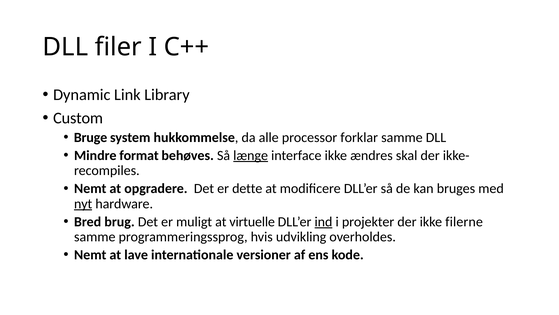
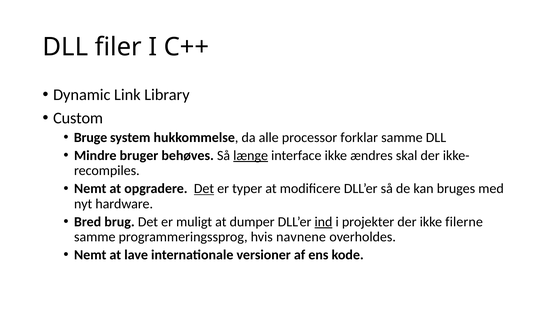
format: format -> bruger
Det at (204, 188) underline: none -> present
dette: dette -> typer
nyt underline: present -> none
virtuelle: virtuelle -> dumper
udvikling: udvikling -> navnene
